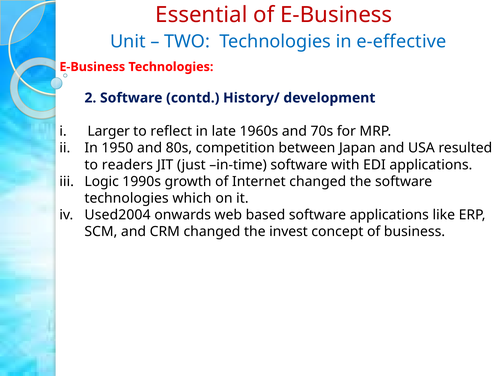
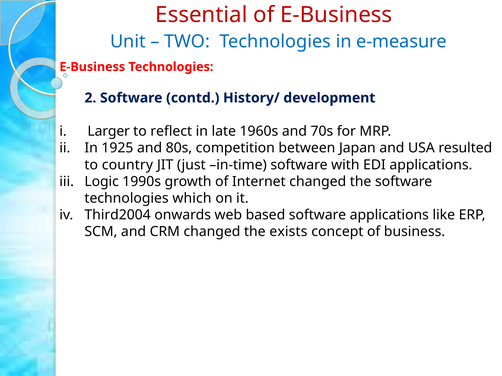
e-effective: e-effective -> e-measure
1950: 1950 -> 1925
readers: readers -> country
Used2004: Used2004 -> Third2004
invest: invest -> exists
